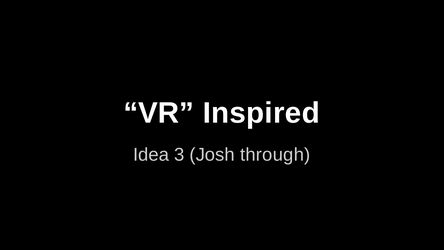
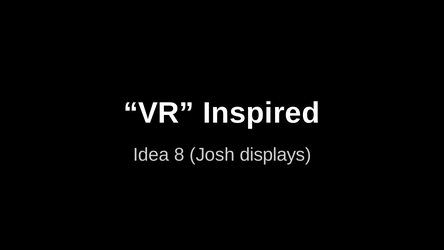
3: 3 -> 8
through: through -> displays
